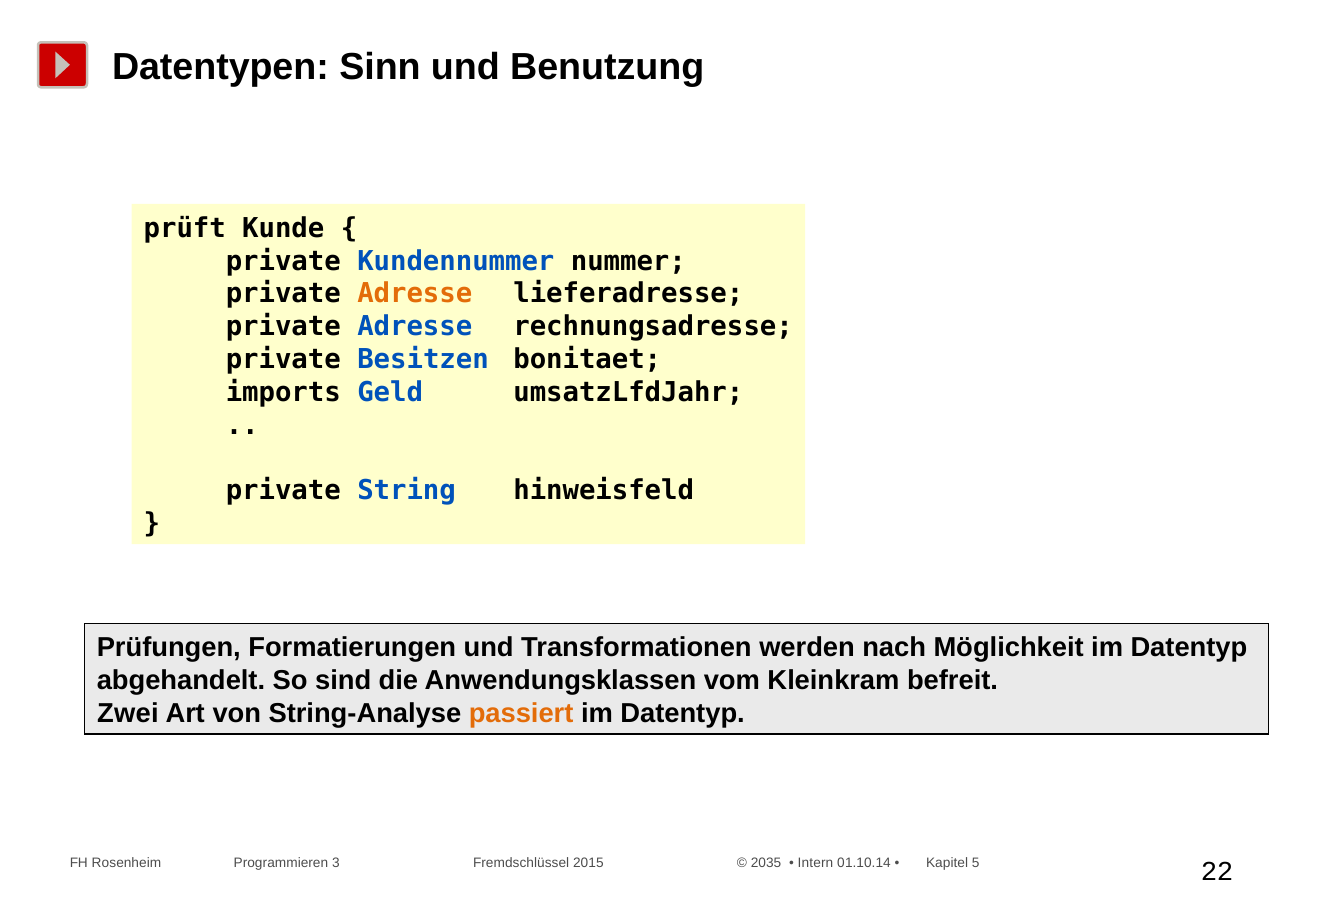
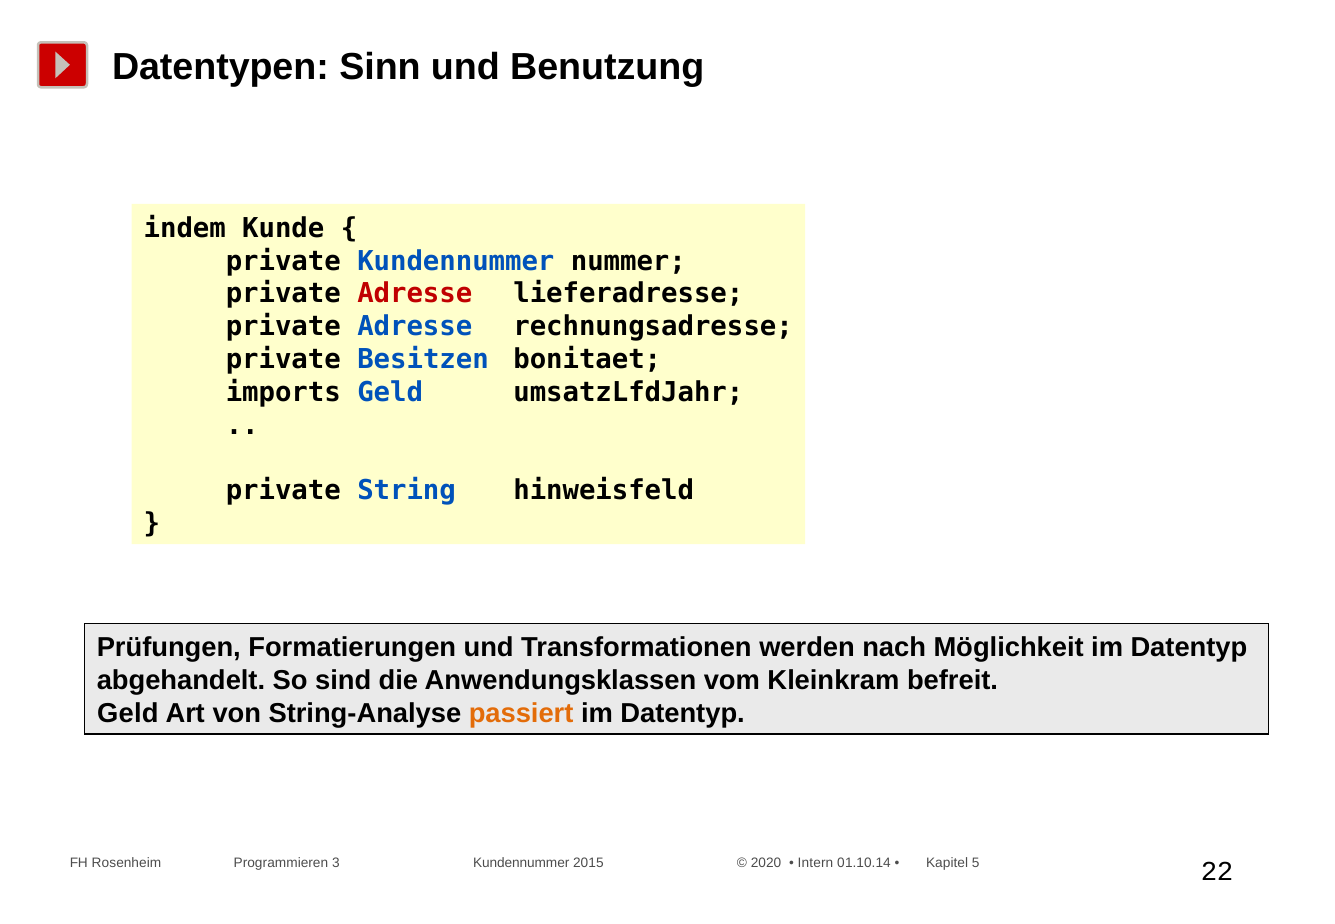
prüft: prüft -> indem
Adresse at (415, 294) colour: orange -> red
Zwei at (128, 714): Zwei -> Geld
3 Fremdschlüssel: Fremdschlüssel -> Kundennummer
2035: 2035 -> 2020
